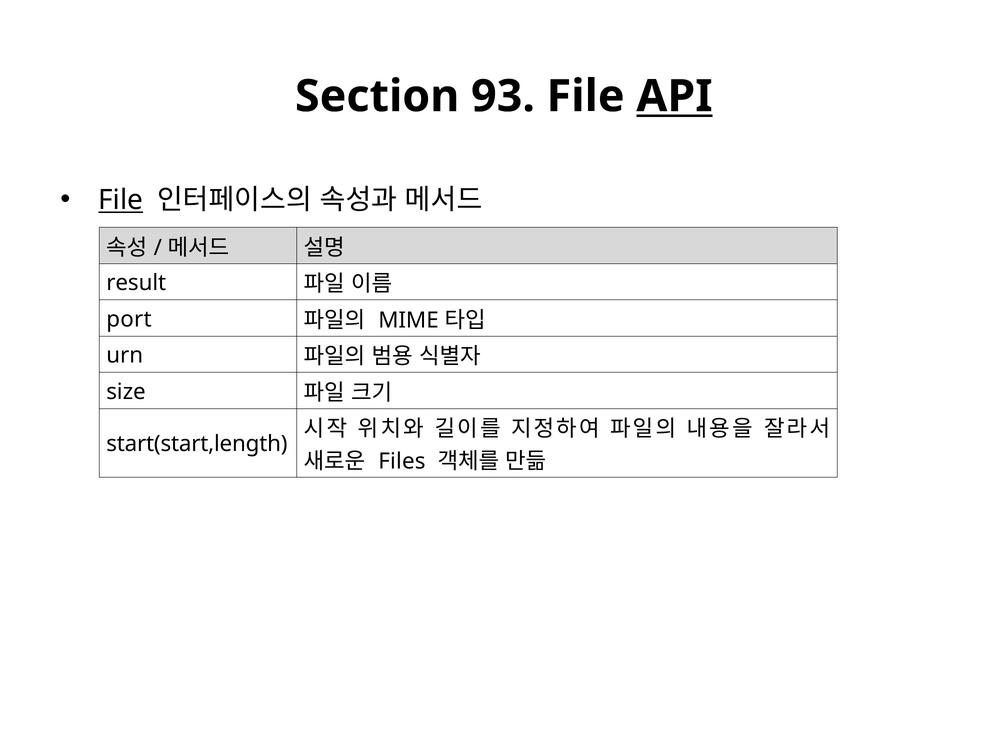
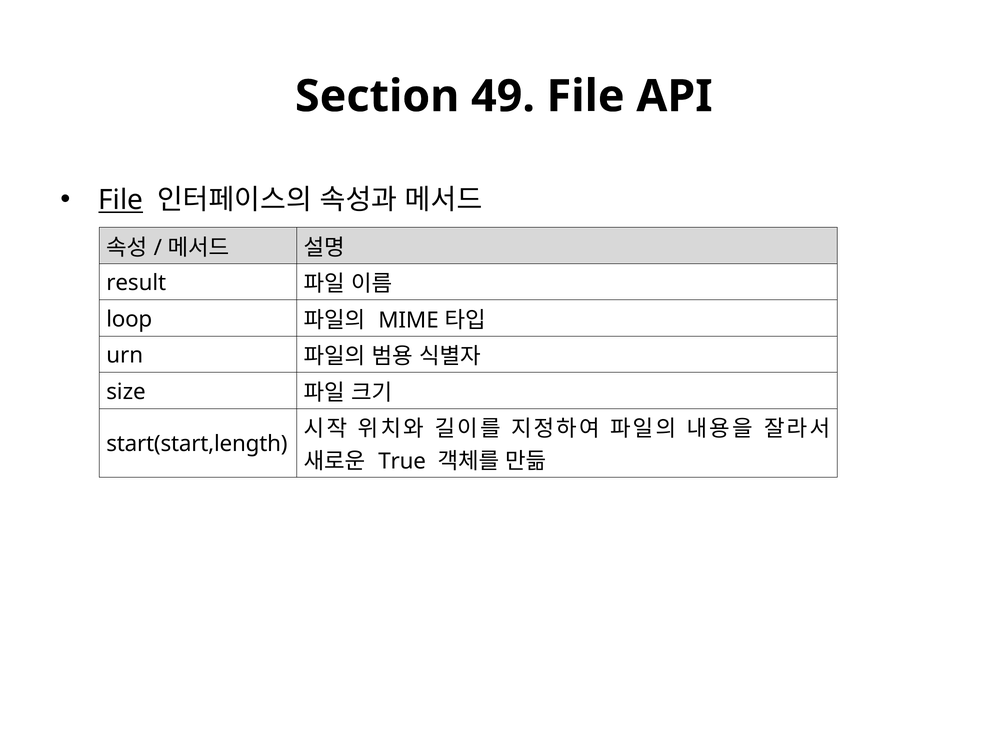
93: 93 -> 49
API underline: present -> none
port: port -> loop
Files: Files -> True
